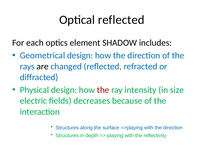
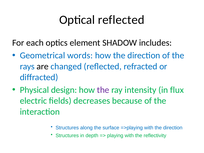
Geometrical design: design -> words
the at (103, 90) colour: red -> purple
size: size -> flux
